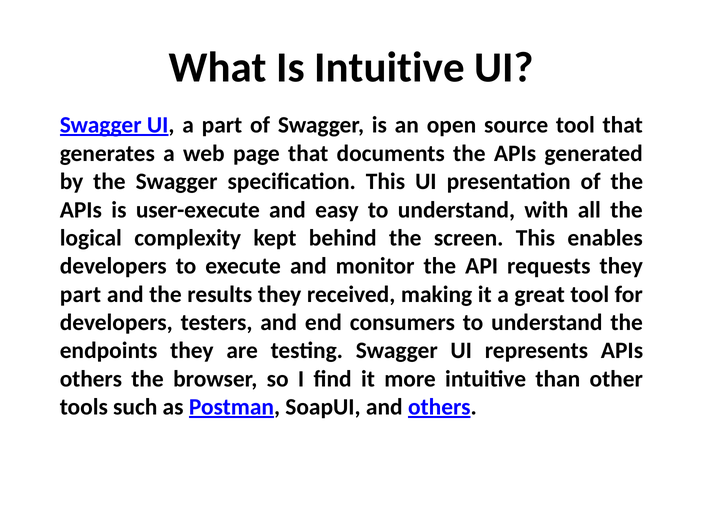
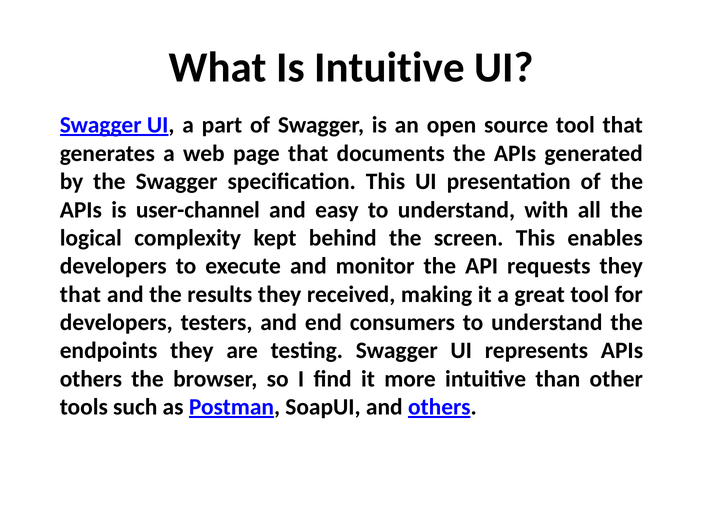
user-execute: user-execute -> user-channel
part at (80, 294): part -> that
